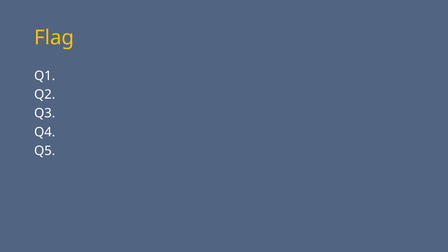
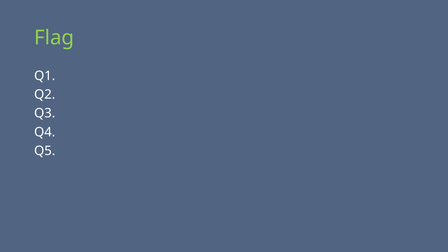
Flag colour: yellow -> light green
